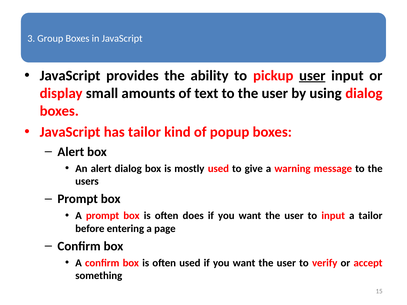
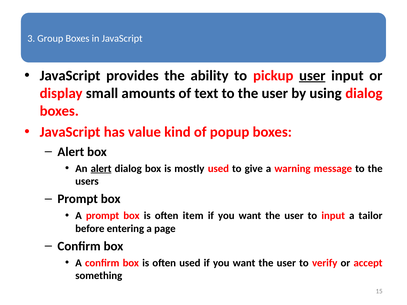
has tailor: tailor -> value
alert at (101, 169) underline: none -> present
does: does -> item
